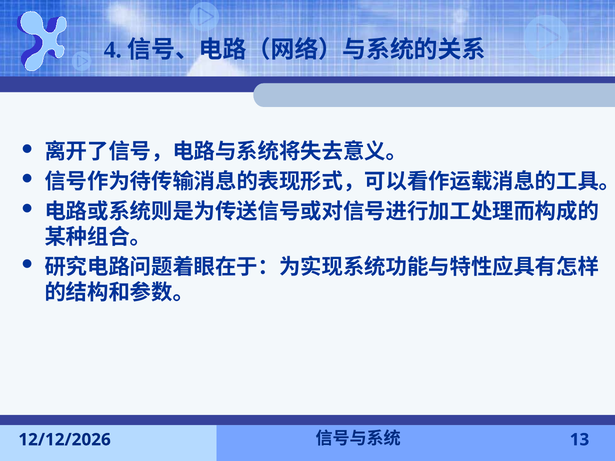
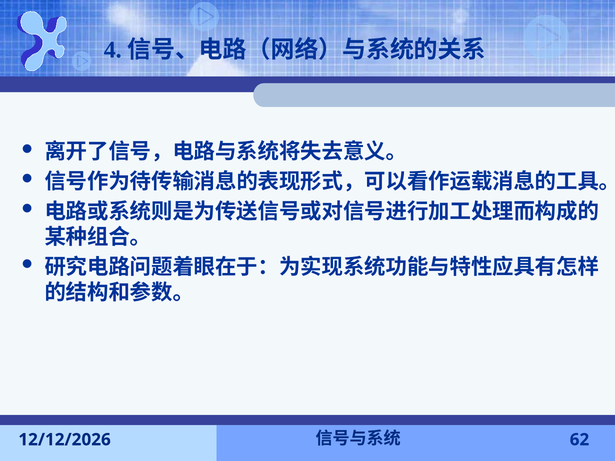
13: 13 -> 62
